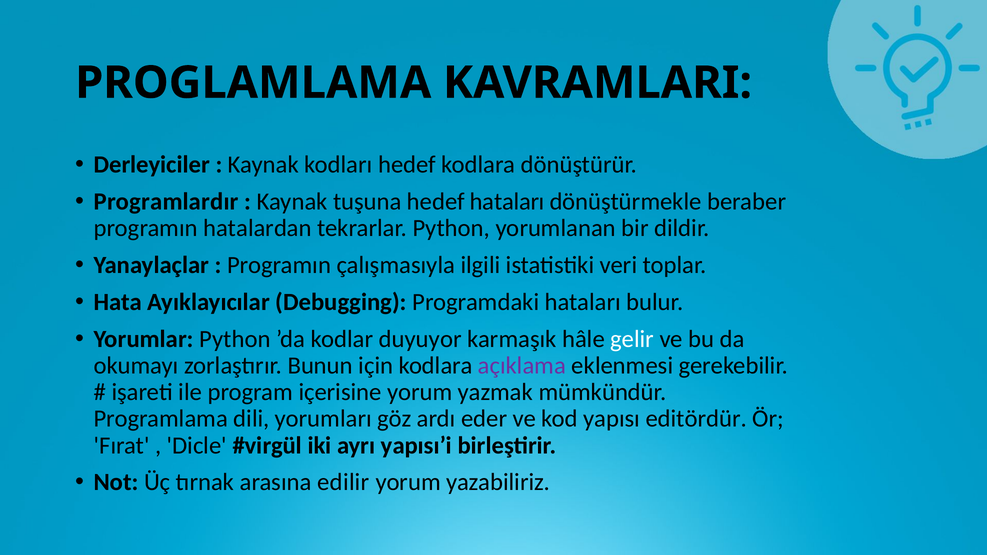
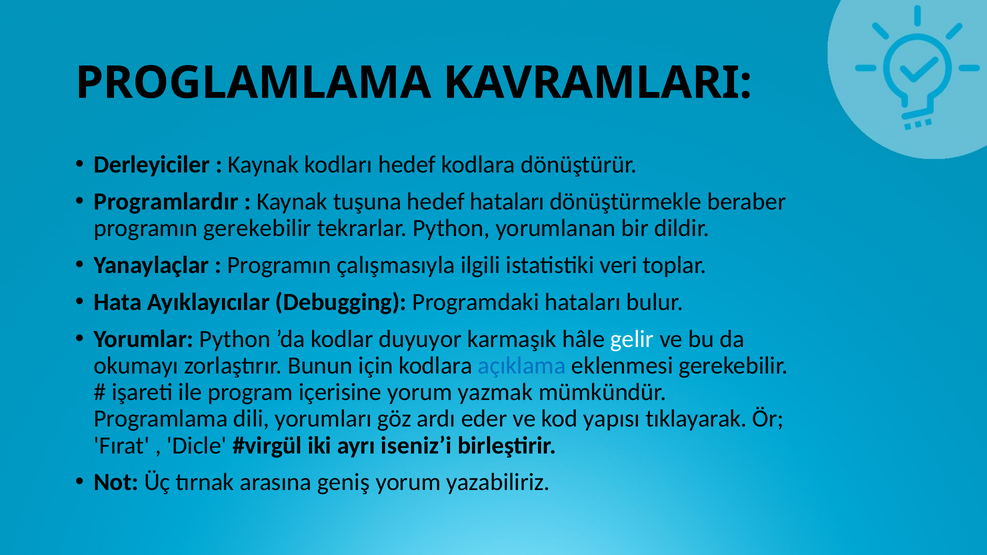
programın hatalardan: hatalardan -> gerekebilir
açıklama colour: purple -> blue
editördür: editördür -> tıklayarak
yapısı’i: yapısı’i -> iseniz’i
edilir: edilir -> geniş
